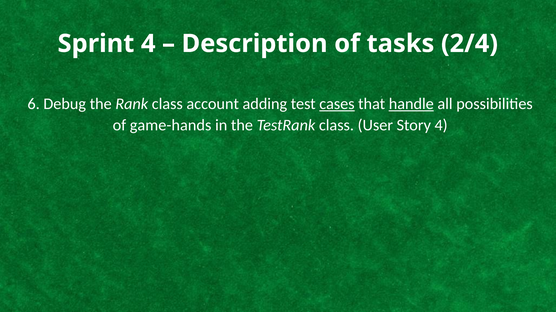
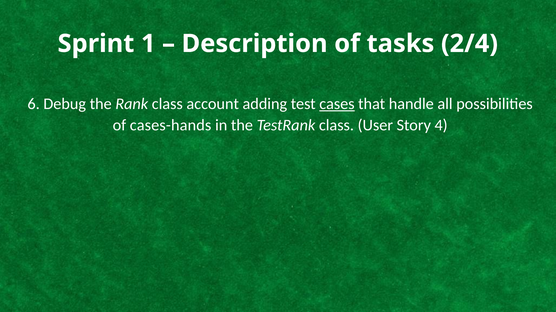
Sprint 4: 4 -> 1
handle underline: present -> none
game-hands: game-hands -> cases-hands
